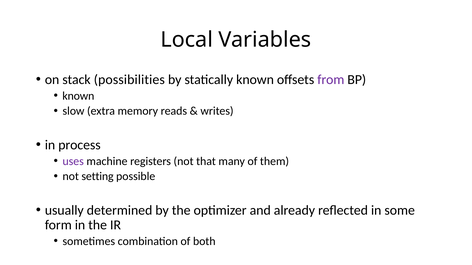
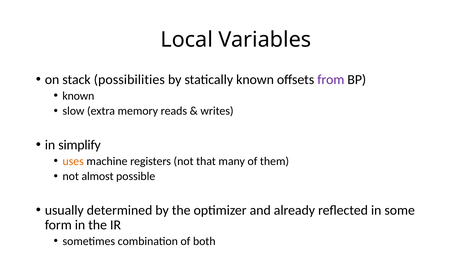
process: process -> simplify
uses colour: purple -> orange
setting: setting -> almost
